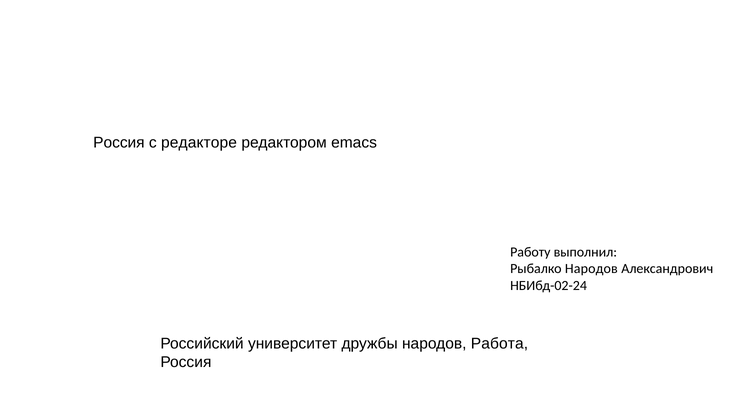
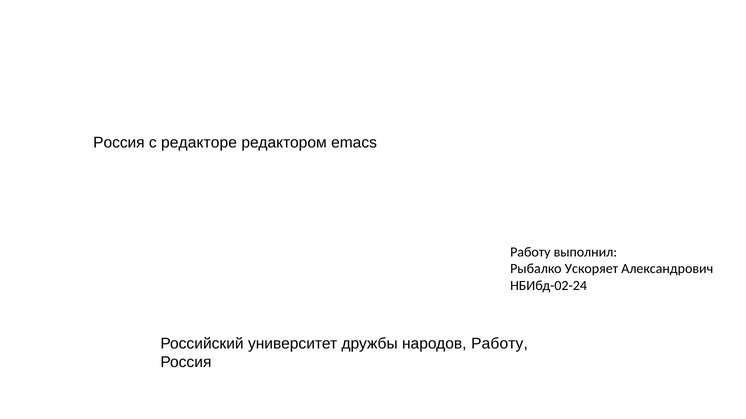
Рыбалко Народов: Народов -> Ускоряет
народов Работа: Работа -> Работу
